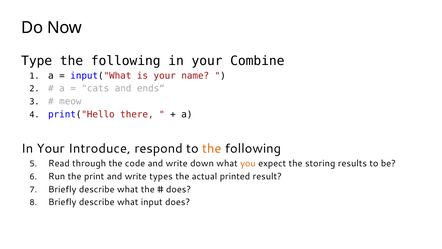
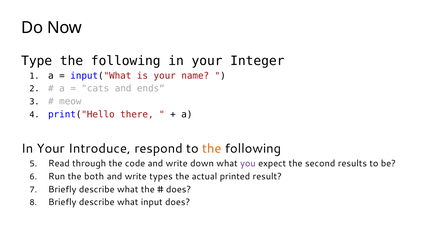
Combine: Combine -> Integer
you colour: orange -> purple
storing: storing -> second
print: print -> both
